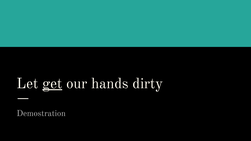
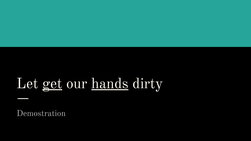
hands underline: none -> present
